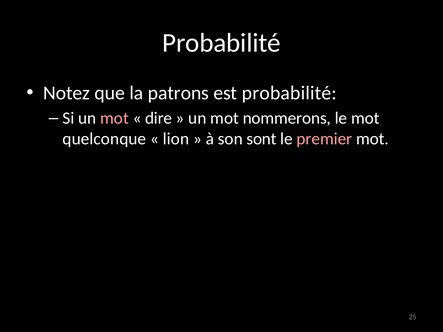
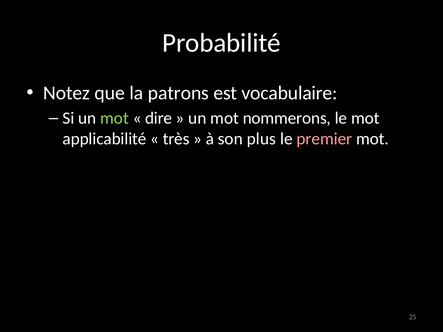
est probabilité: probabilité -> vocabulaire
mot at (114, 118) colour: pink -> light green
quelconque: quelconque -> applicabilité
lion: lion -> très
sont: sont -> plus
